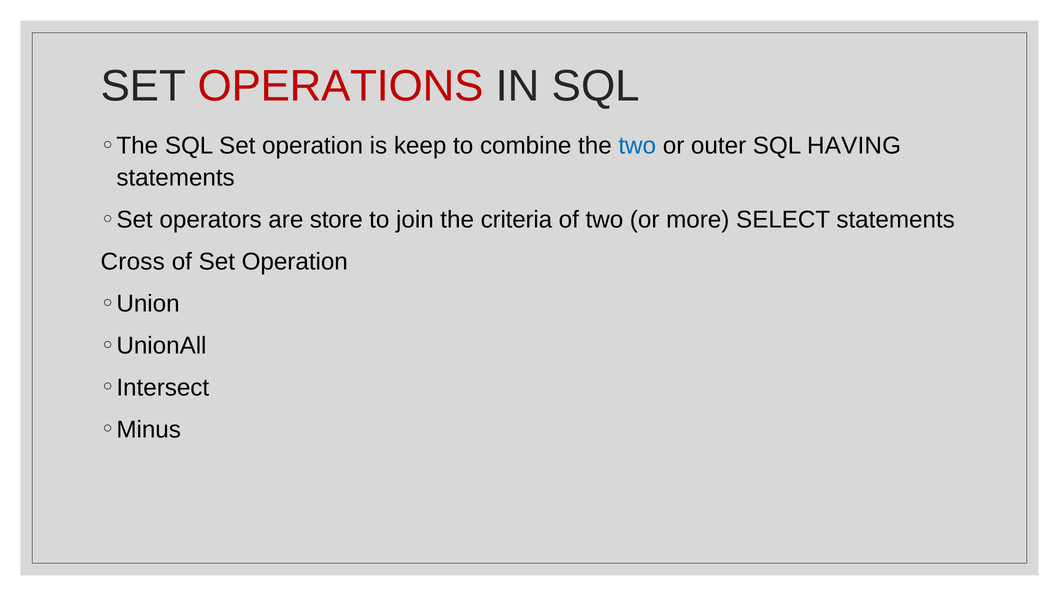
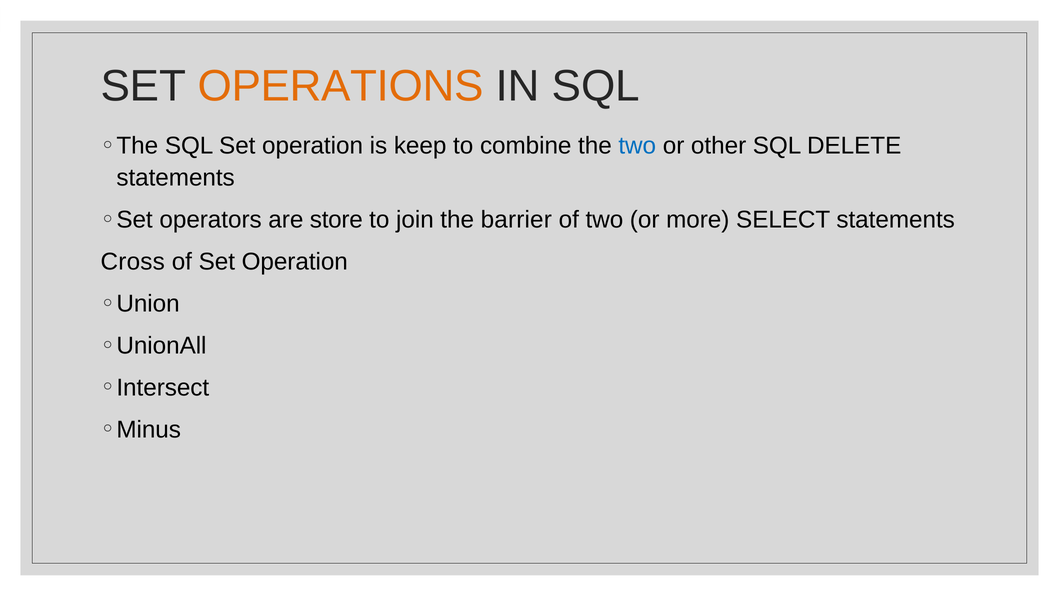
OPERATIONS colour: red -> orange
outer: outer -> other
HAVING: HAVING -> DELETE
criteria: criteria -> barrier
